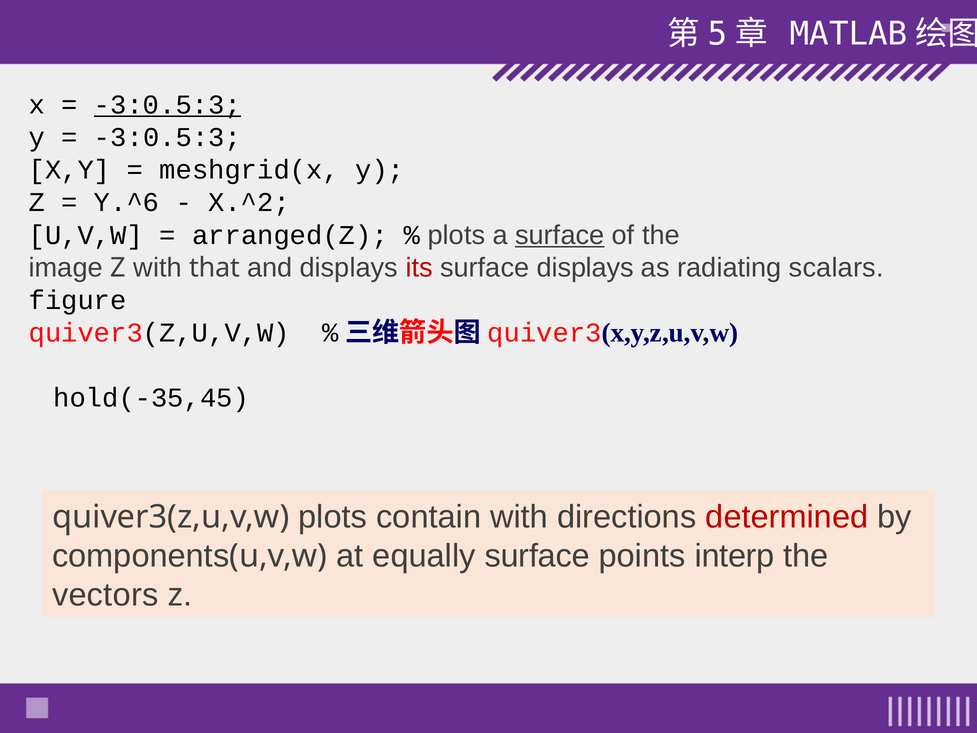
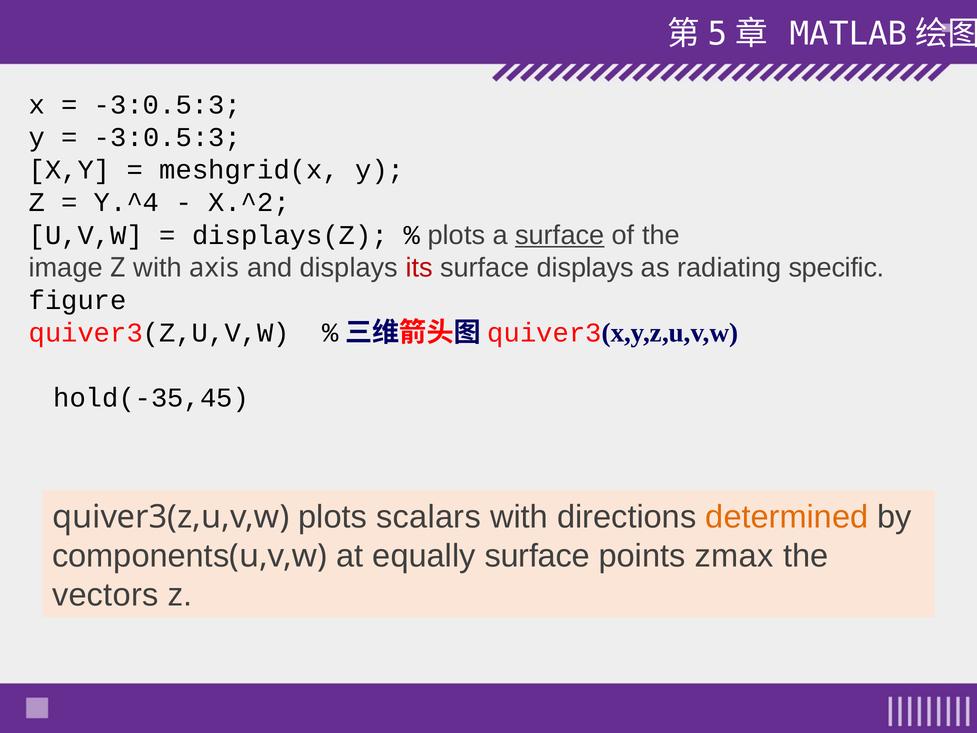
-3:0.5:3 at (167, 105) underline: present -> none
Y.^6: Y.^6 -> Y.^4
arranged(Z: arranged(Z -> displays(Z
that: that -> axis
scalars: scalars -> specific
contain: contain -> scalars
determined colour: red -> orange
interp: interp -> zmax
